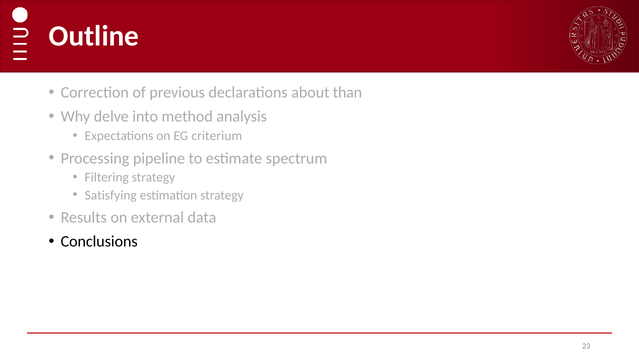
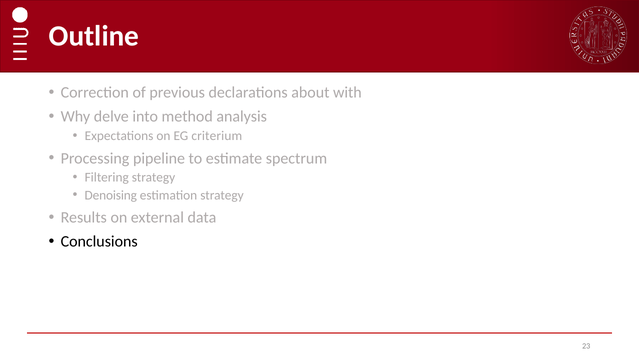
than: than -> with
Satisfying: Satisfying -> Denoising
